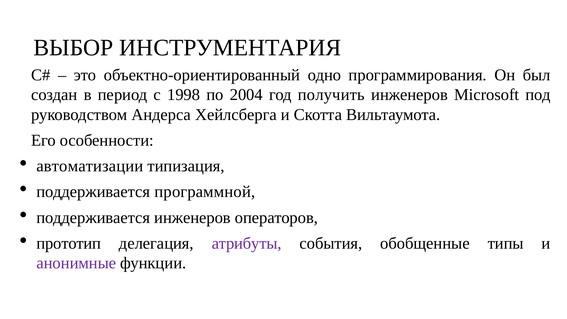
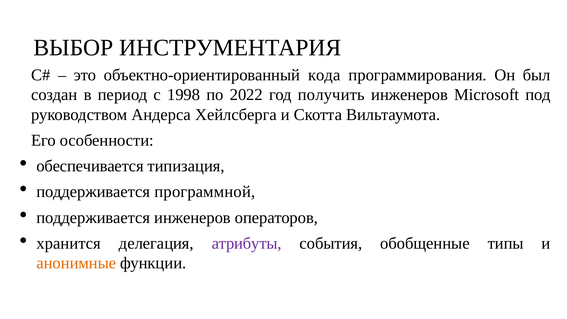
одно: одно -> кода
2004: 2004 -> 2022
автоматизации: автоматизации -> обеспечивается
прототип: прототип -> хранится
анонимные colour: purple -> orange
